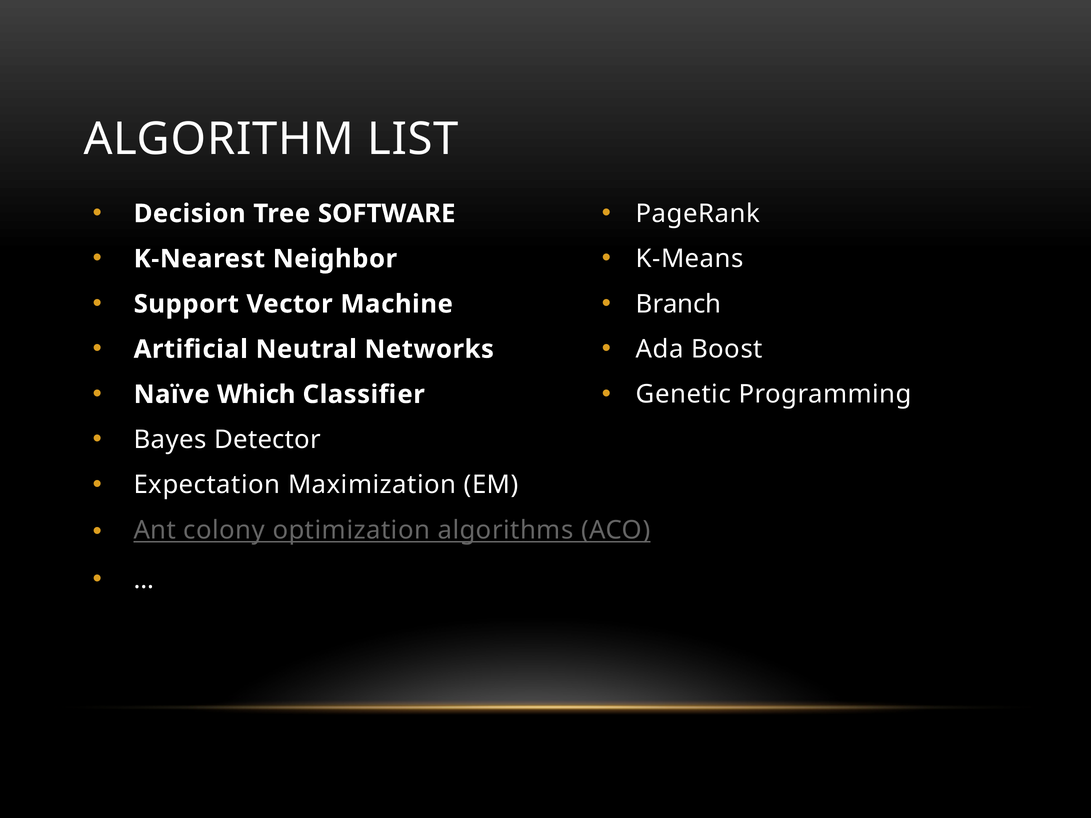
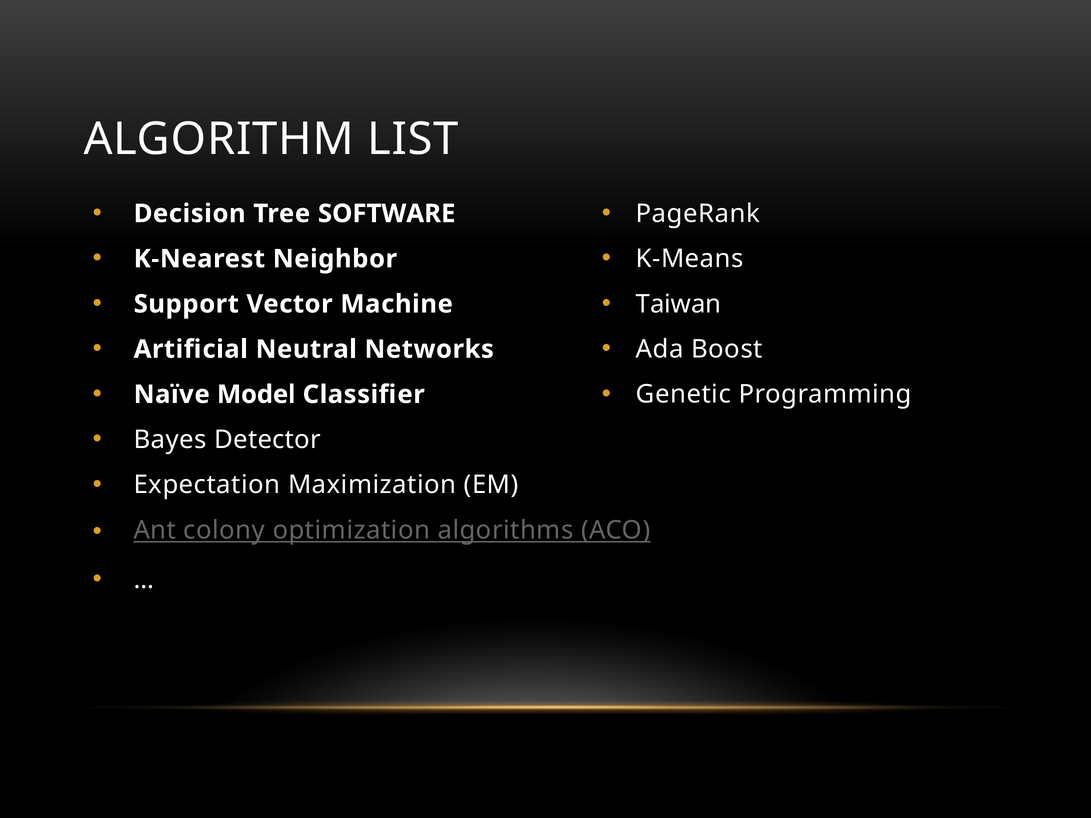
Branch: Branch -> Taiwan
Which: Which -> Model
